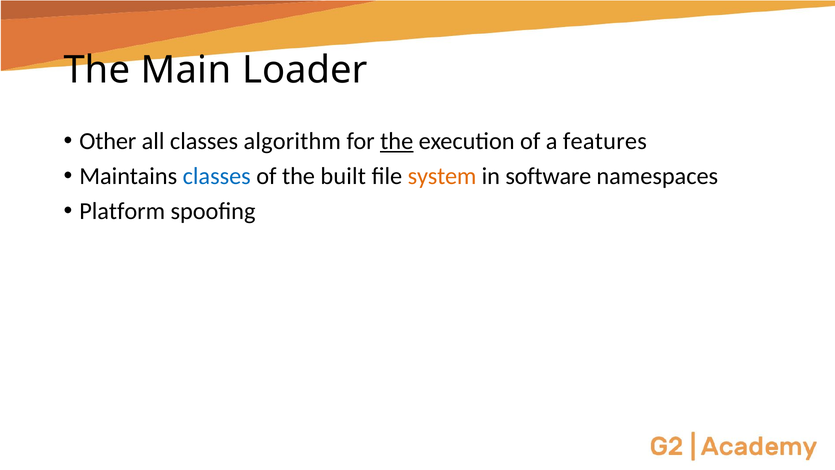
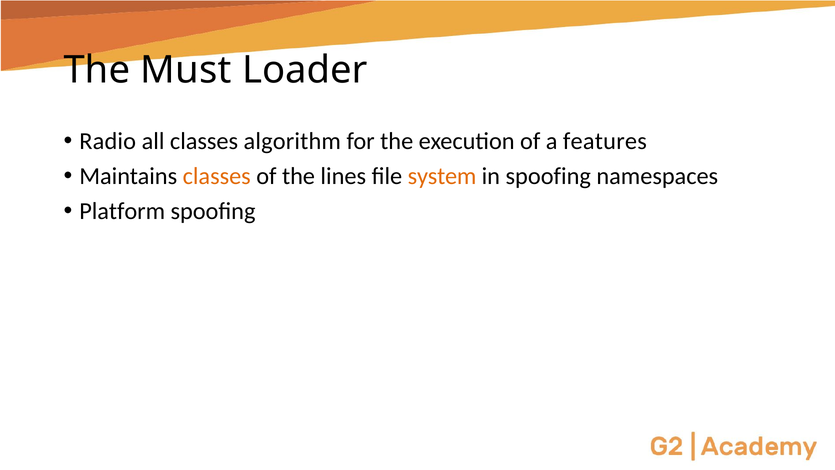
Main: Main -> Must
Other: Other -> Radio
the at (397, 141) underline: present -> none
classes at (217, 176) colour: blue -> orange
built: built -> lines
in software: software -> spoofing
